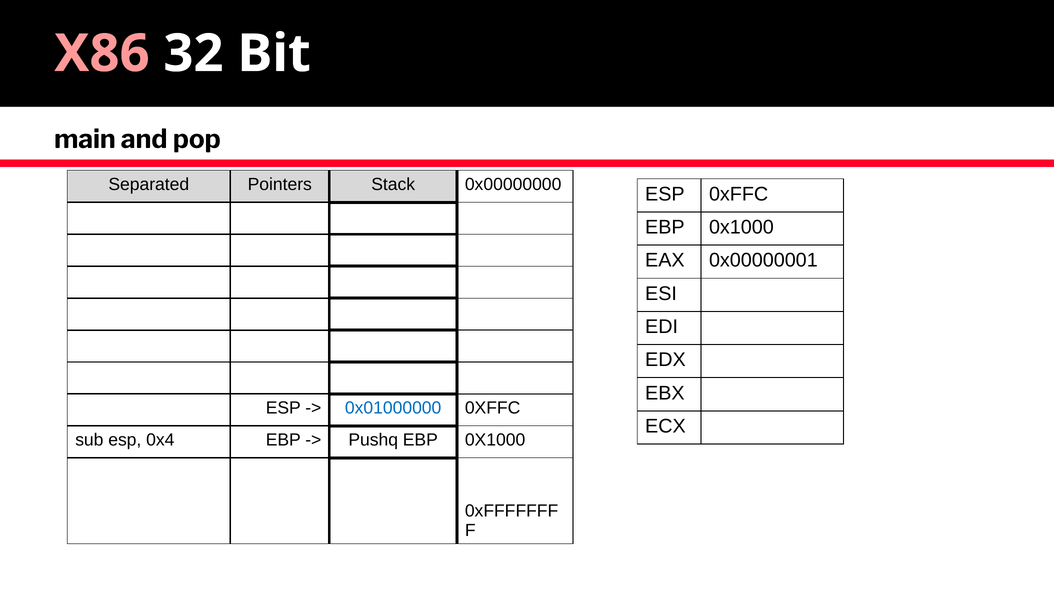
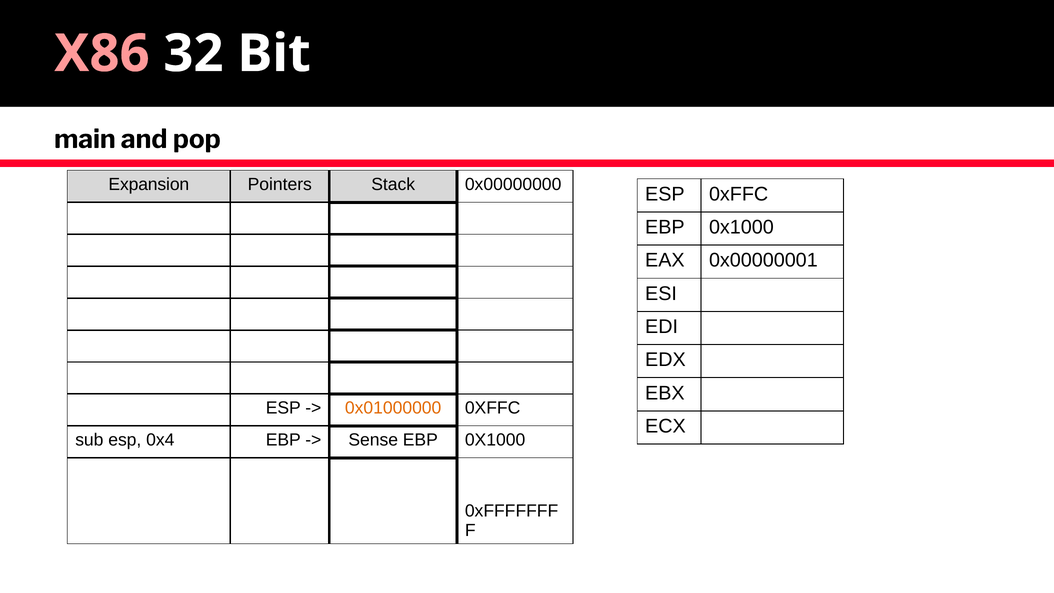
Separated: Separated -> Expansion
0x01000000 colour: blue -> orange
Pushq: Pushq -> Sense
